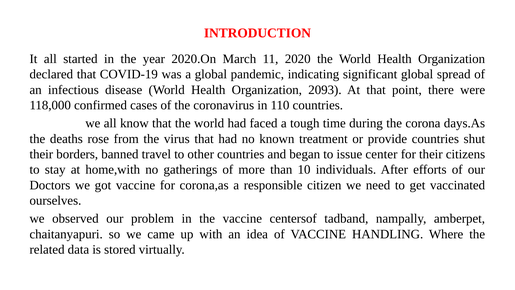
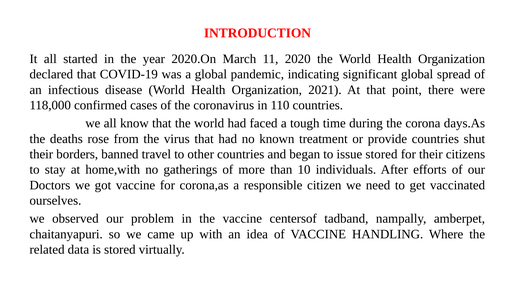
2093: 2093 -> 2021
issue center: center -> stored
